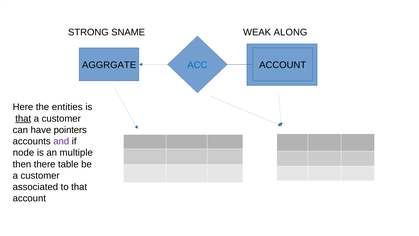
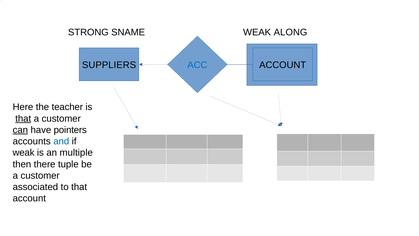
AGGRGATE: AGGRGATE -> SUPPLIERS
entities: entities -> teacher
can underline: none -> present
and colour: purple -> blue
node at (23, 153): node -> weak
table: table -> tuple
